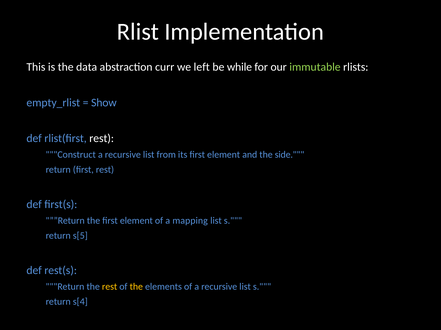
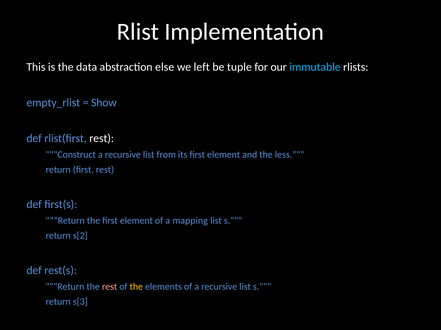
curr: curr -> else
while: while -> tuple
immutable colour: light green -> light blue
side: side -> less
s[5: s[5 -> s[2
rest at (110, 287) colour: yellow -> pink
s[4: s[4 -> s[3
